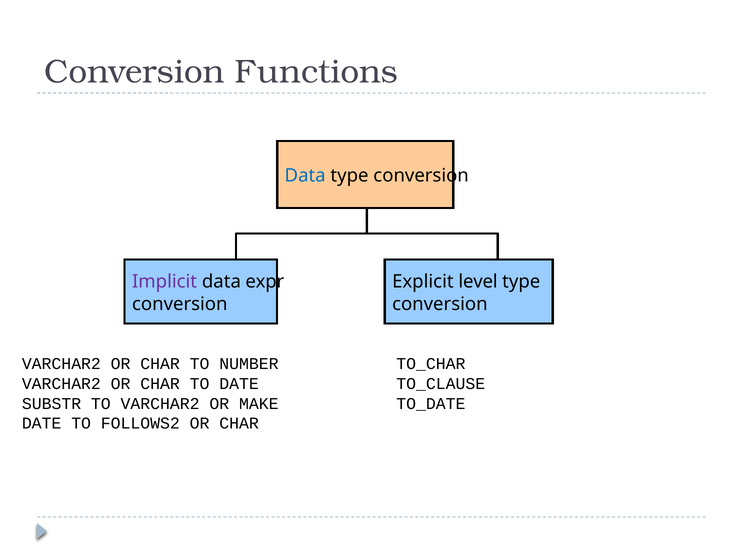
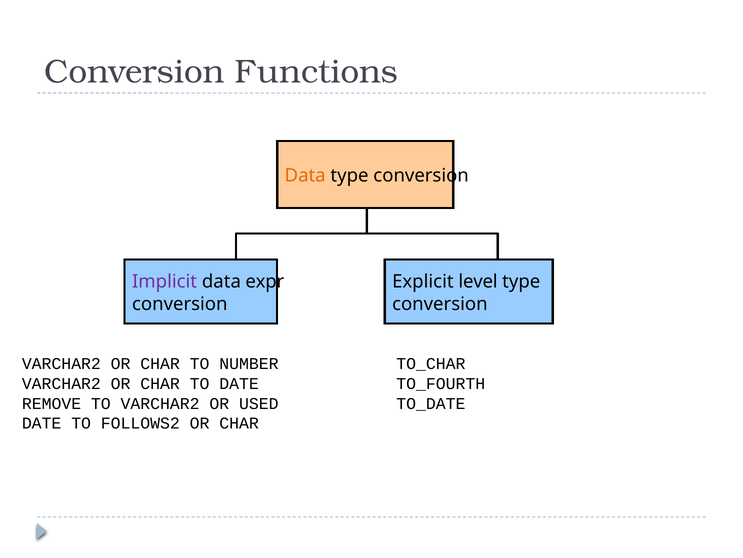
Data at (305, 176) colour: blue -> orange
TO_CLAUSE: TO_CLAUSE -> TO_FOURTH
SUBSTR: SUBSTR -> REMOVE
MAKE: MAKE -> USED
